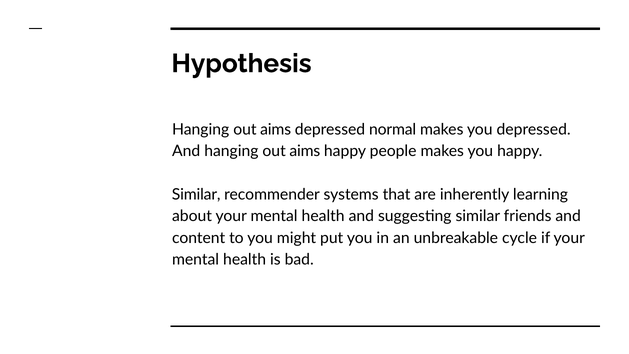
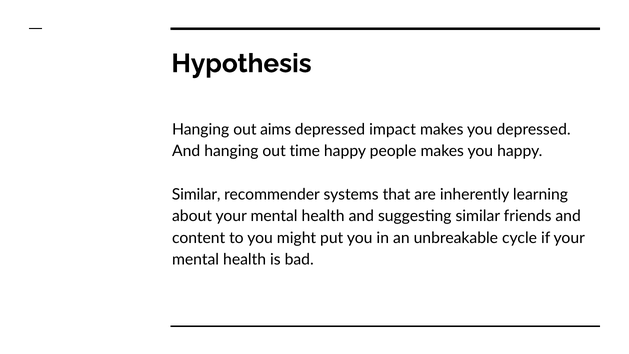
normal: normal -> impact
And hanging out aims: aims -> time
